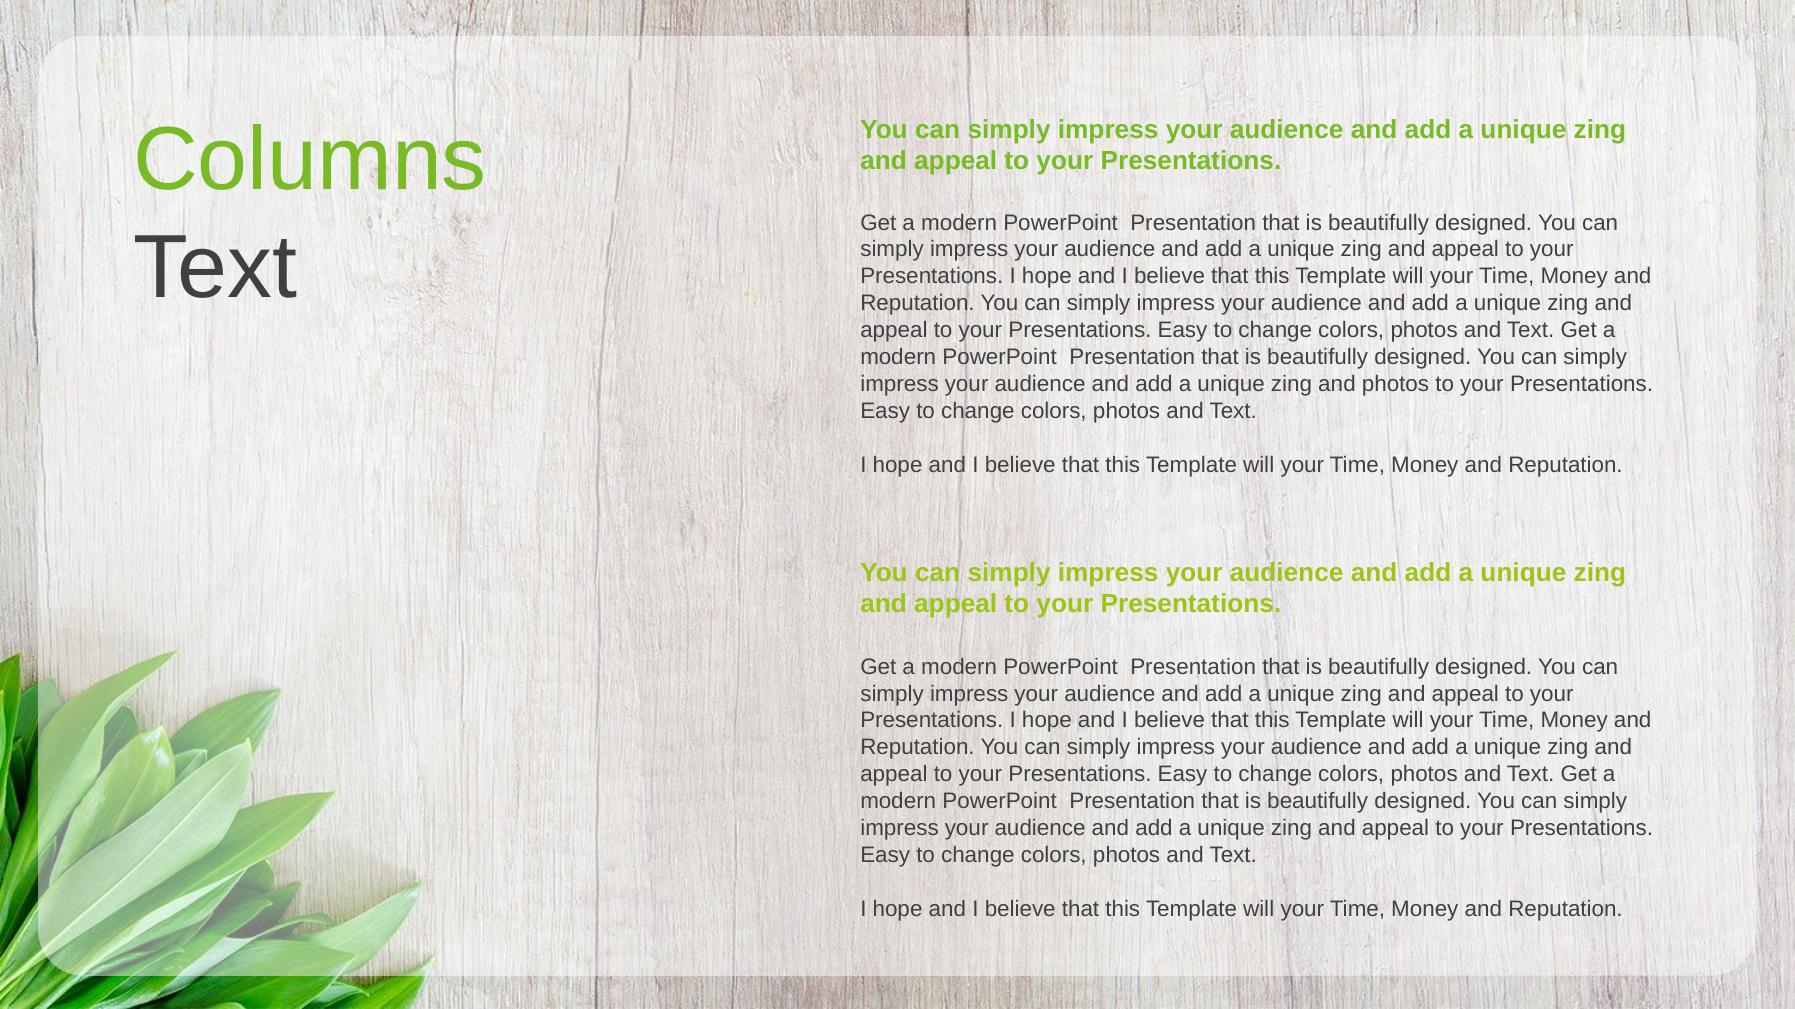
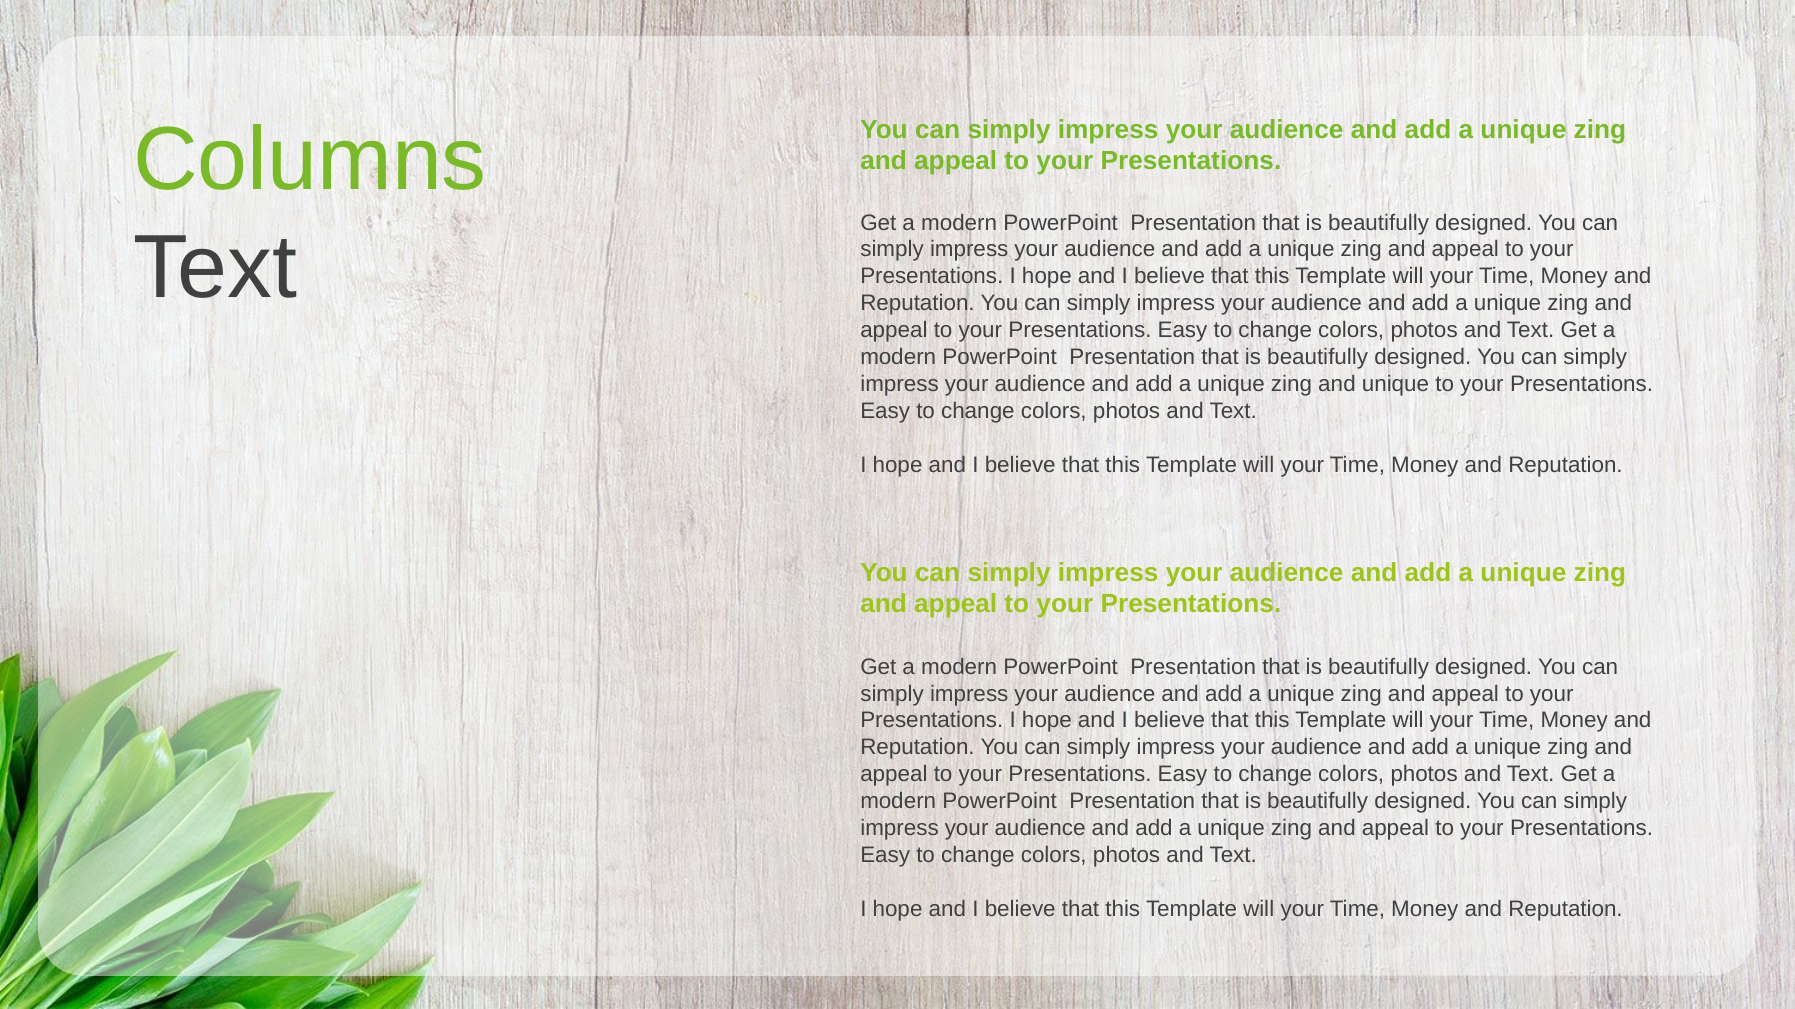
and photos: photos -> unique
